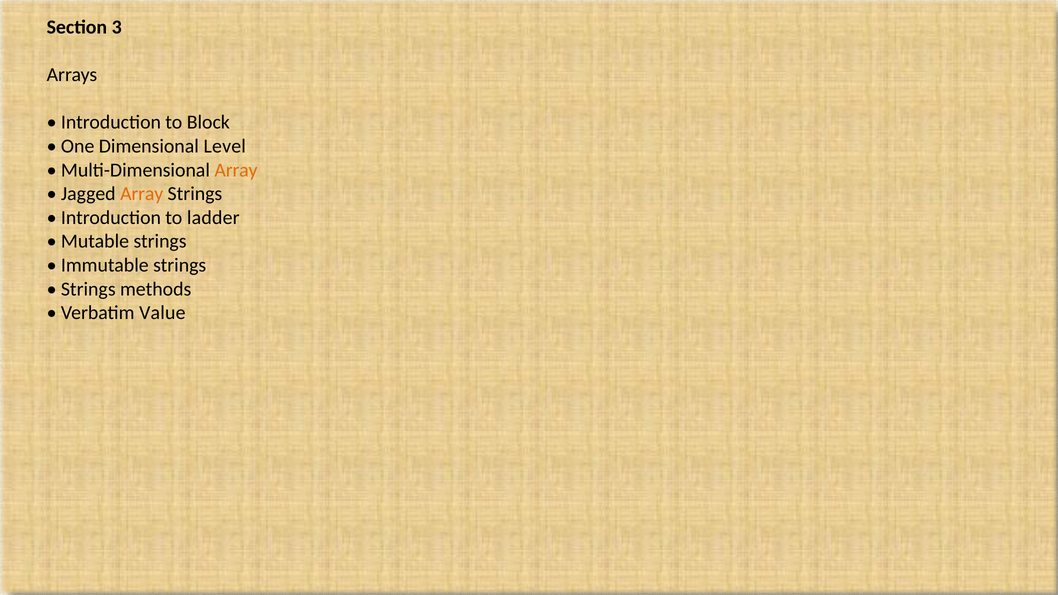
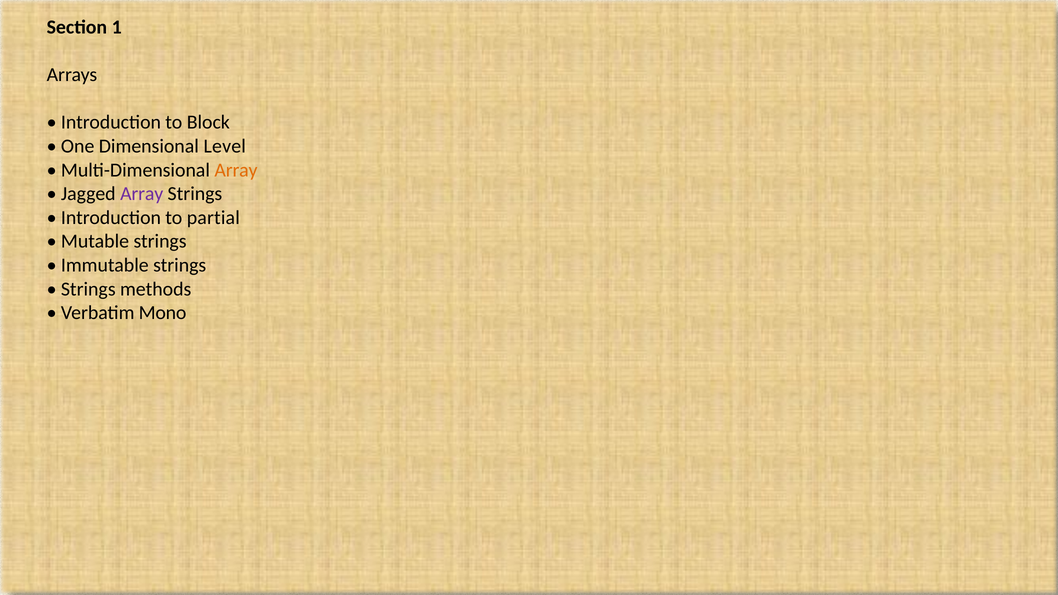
3: 3 -> 1
Array at (142, 194) colour: orange -> purple
ladder: ladder -> partial
Value: Value -> Mono
